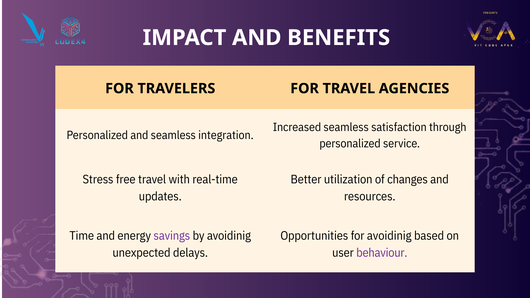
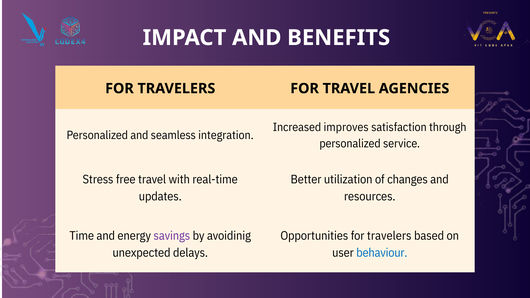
Increased seamless: seamless -> improves
Opportunities for avoidinig: avoidinig -> travelers
behaviour colour: purple -> blue
